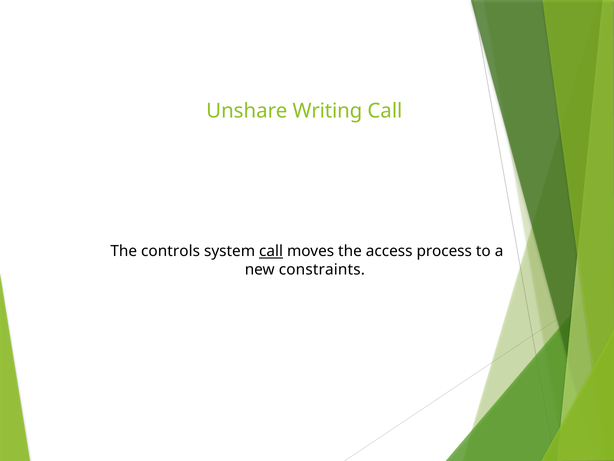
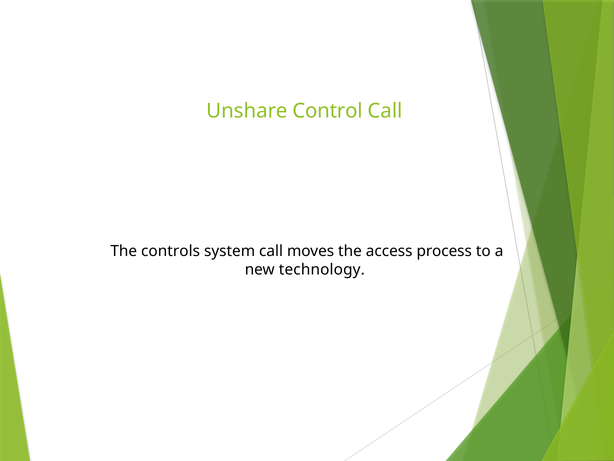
Writing: Writing -> Control
call at (271, 251) underline: present -> none
constraints: constraints -> technology
